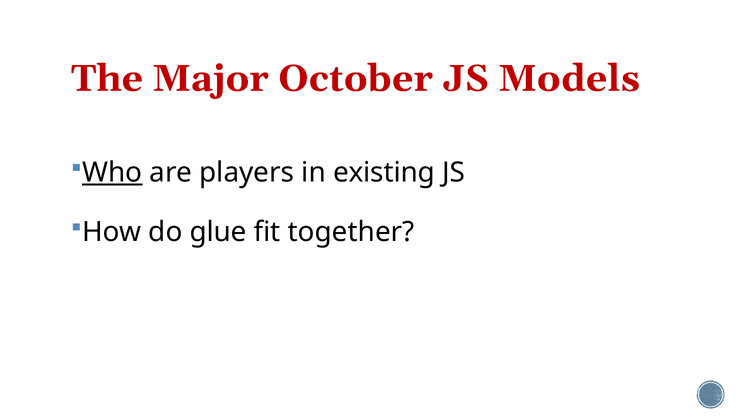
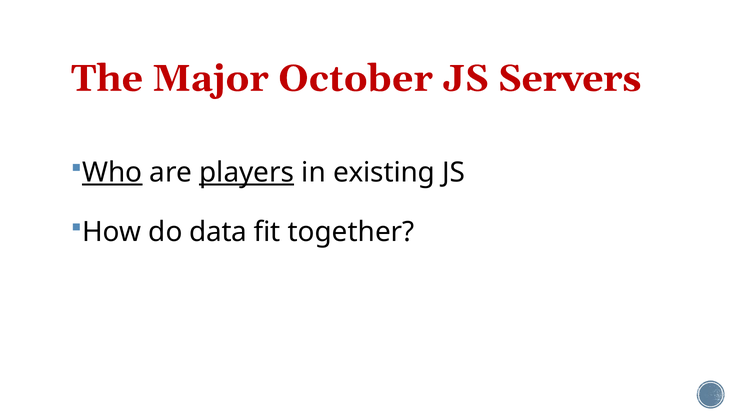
Models: Models -> Servers
players underline: none -> present
glue: glue -> data
